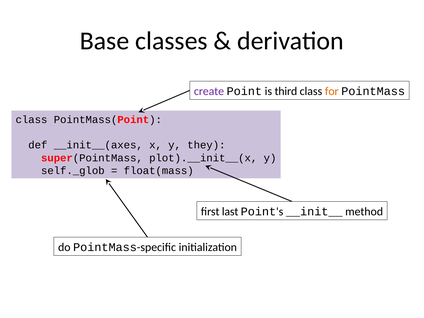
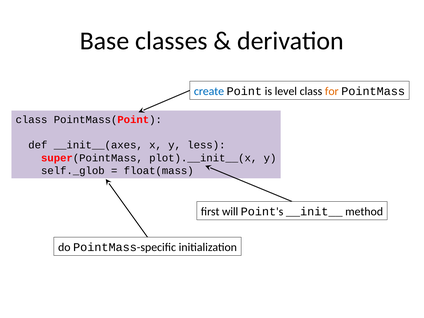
create colour: purple -> blue
third: third -> level
they: they -> less
last: last -> will
